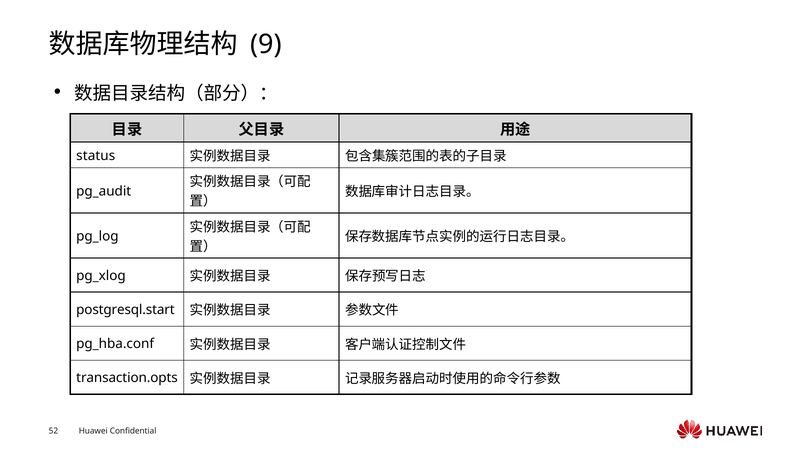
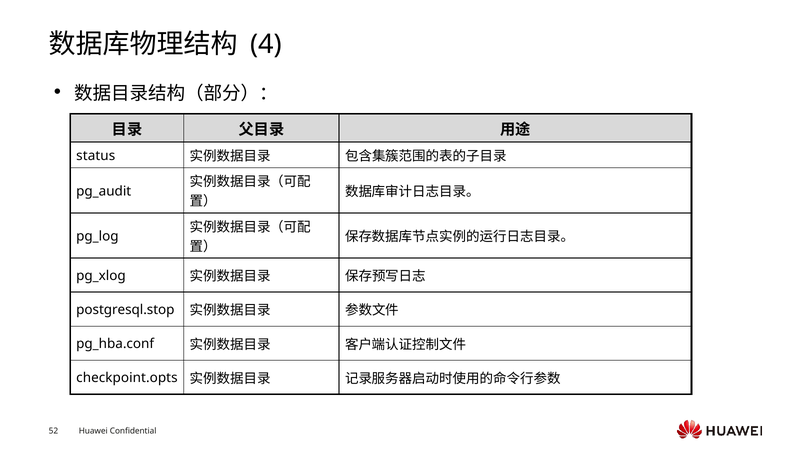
9: 9 -> 4
postgresql.start: postgresql.start -> postgresql.stop
transaction.opts: transaction.opts -> checkpoint.opts
